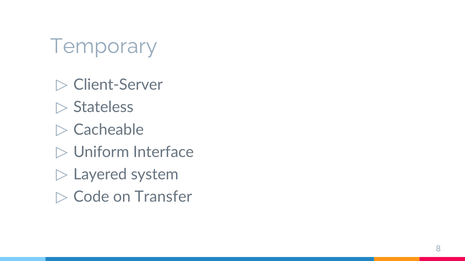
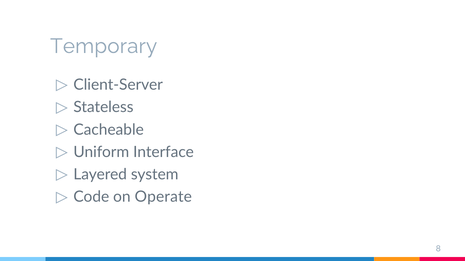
Transfer: Transfer -> Operate
